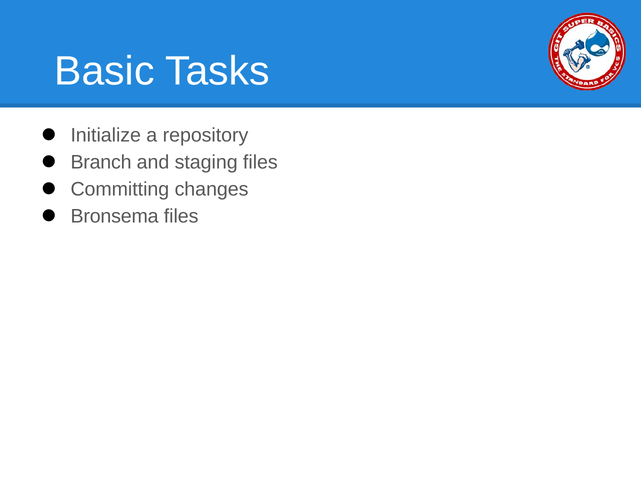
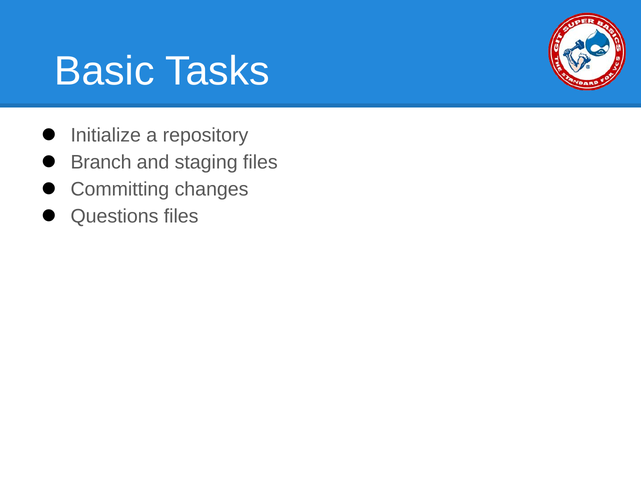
Bronsema: Bronsema -> Questions
